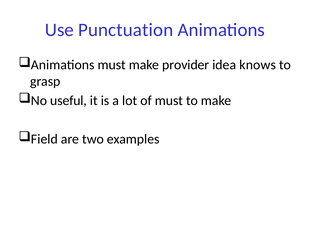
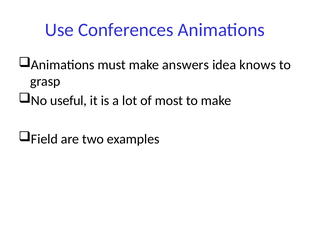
Punctuation: Punctuation -> Conferences
provider: provider -> answers
of must: must -> most
